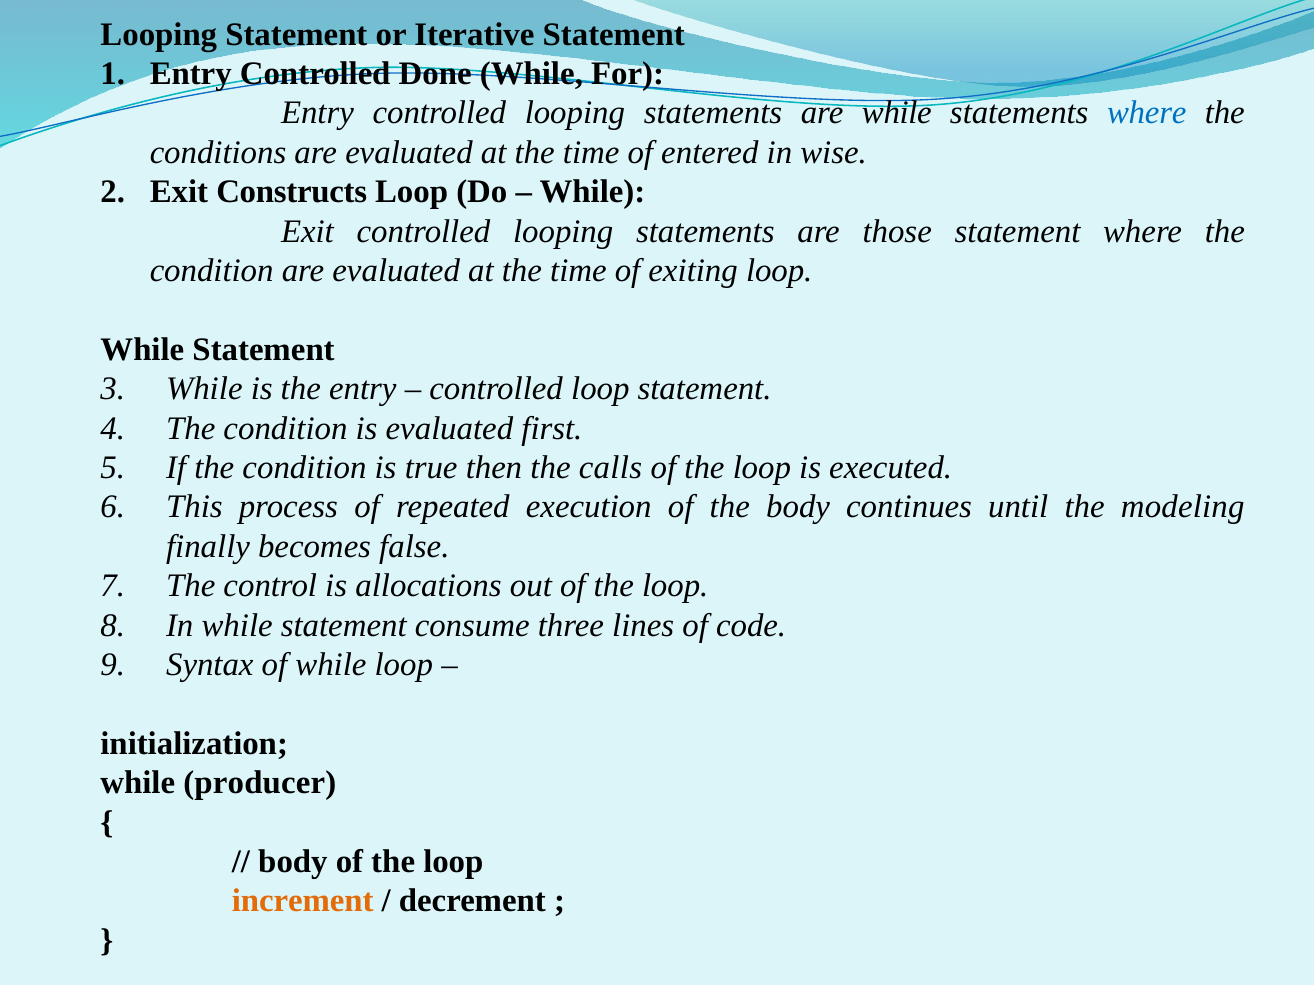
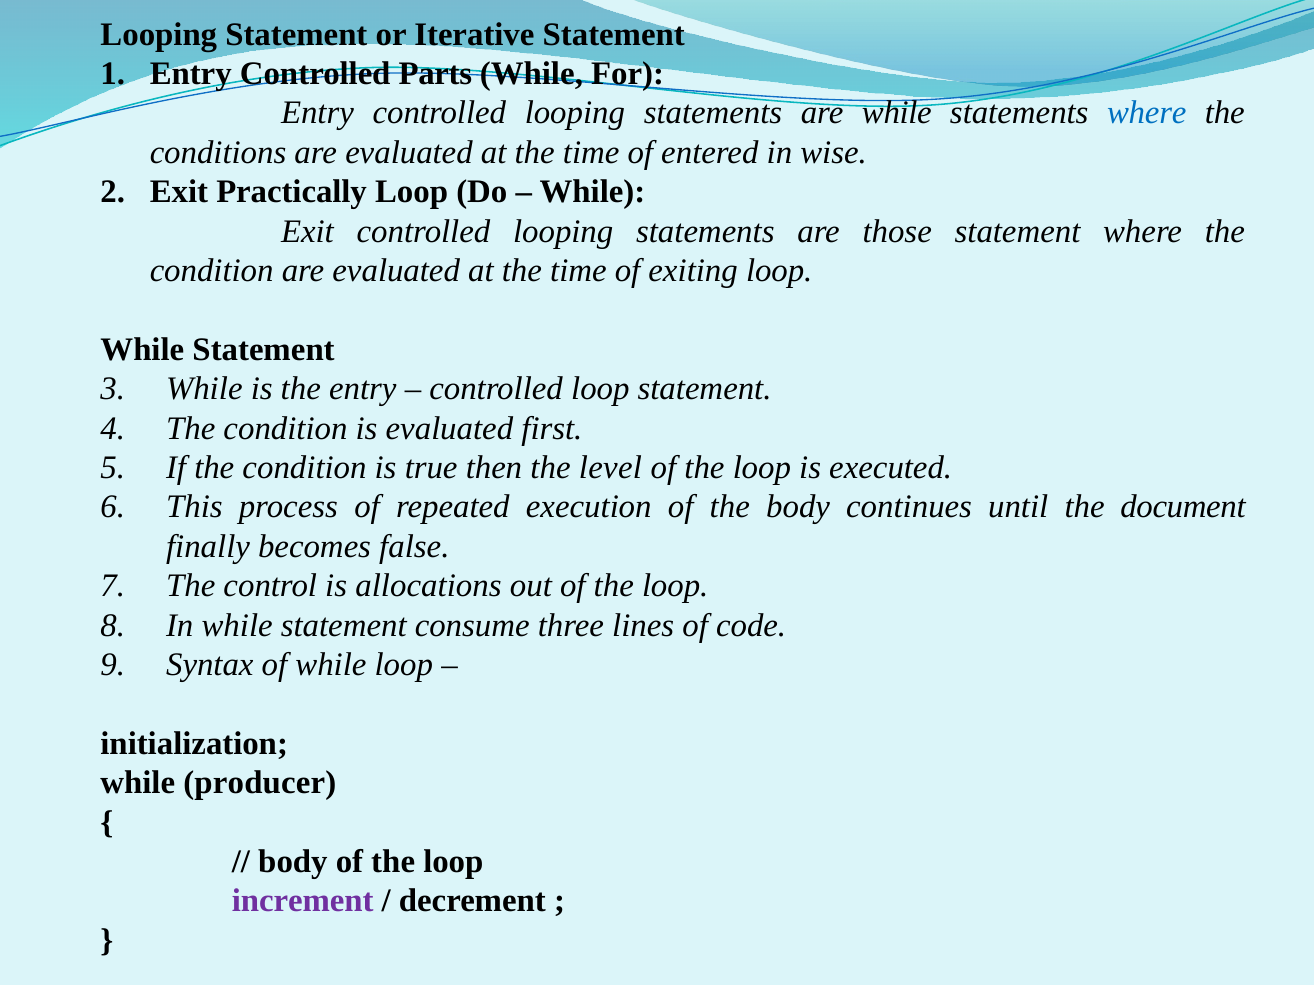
Done: Done -> Parts
Constructs: Constructs -> Practically
calls: calls -> level
modeling: modeling -> document
increment colour: orange -> purple
